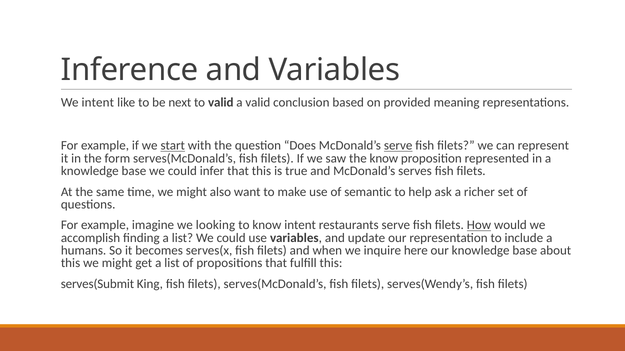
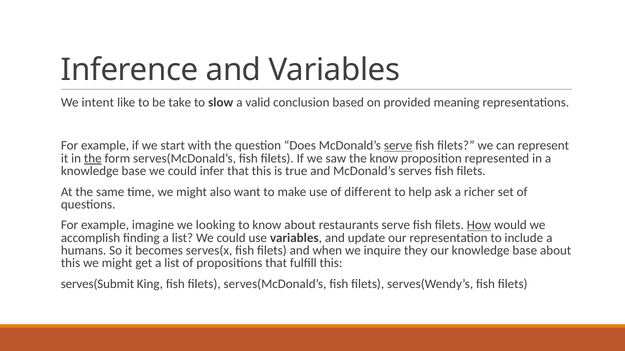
next: next -> take
to valid: valid -> slow
start underline: present -> none
the at (93, 159) underline: none -> present
semantic: semantic -> different
know intent: intent -> about
here: here -> they
